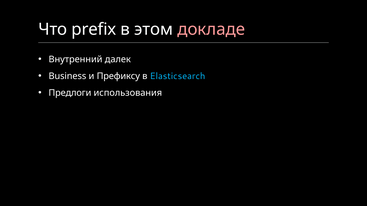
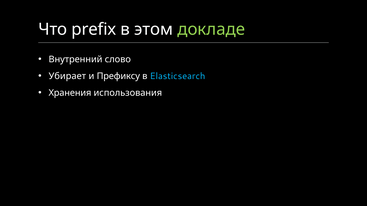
докладе colour: pink -> light green
далек: далек -> слово
Business: Business -> Убирает
Предлоги: Предлоги -> Хранения
